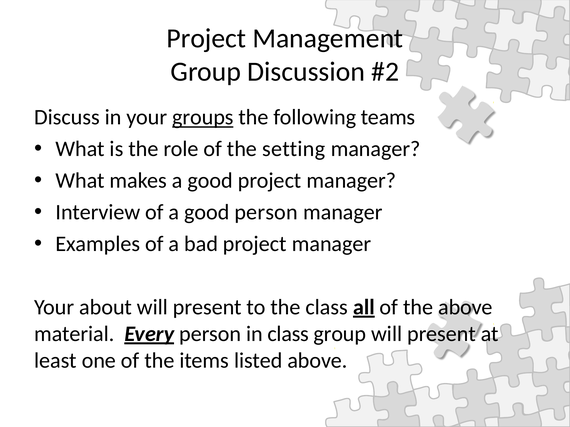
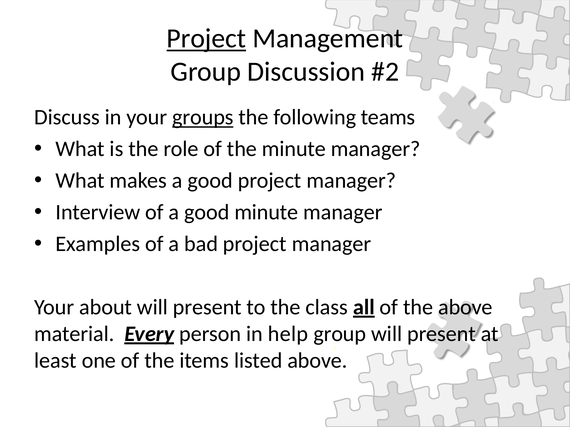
Project at (206, 39) underline: none -> present
the setting: setting -> minute
good person: person -> minute
in class: class -> help
